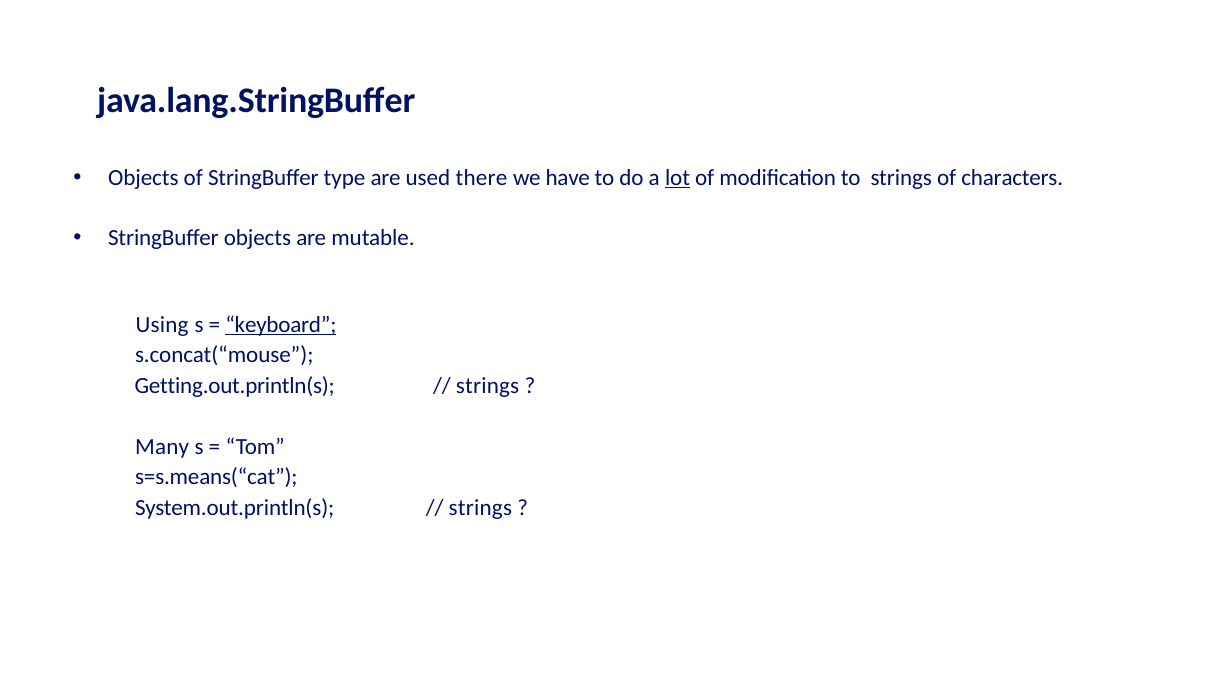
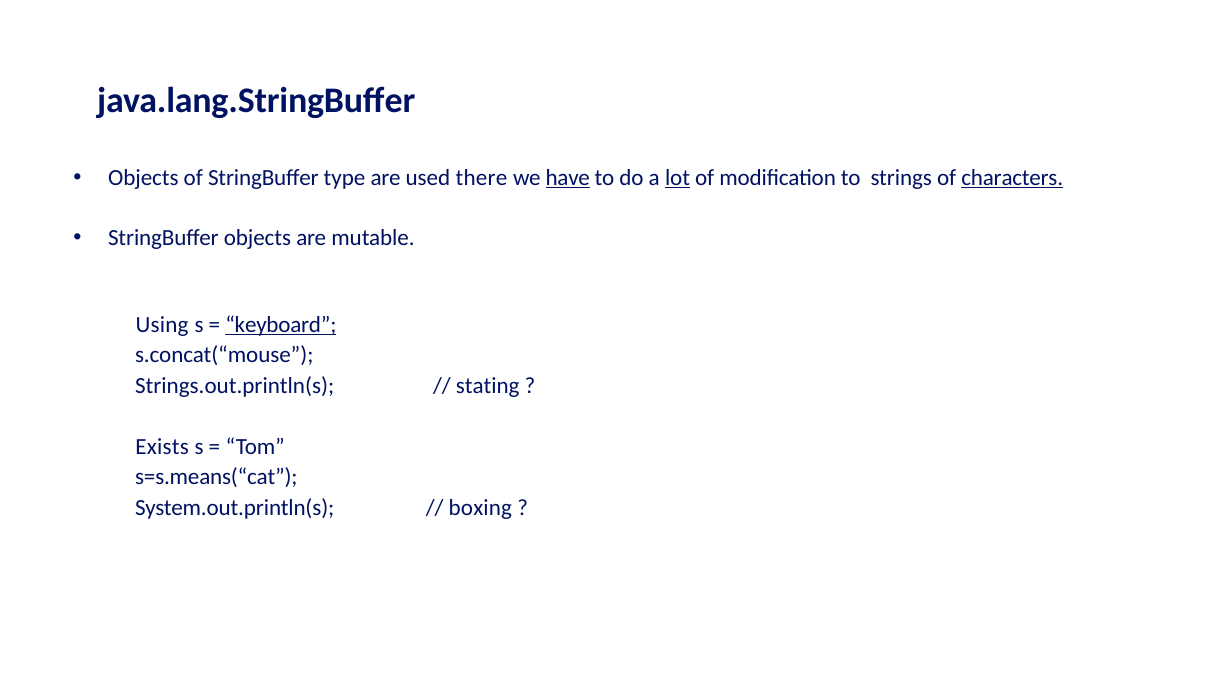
have underline: none -> present
characters underline: none -> present
Getting.out.println(s: Getting.out.println(s -> Strings.out.println(s
strings at (488, 385): strings -> stating
Many: Many -> Exists
strings at (480, 507): strings -> boxing
